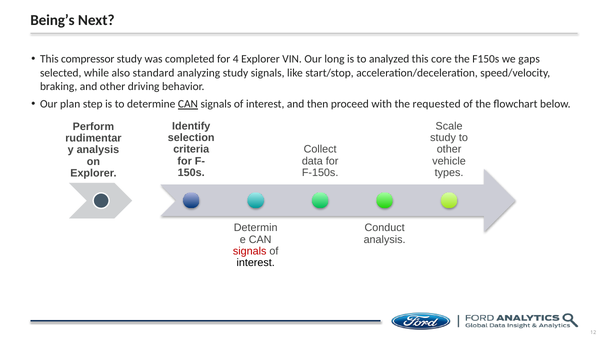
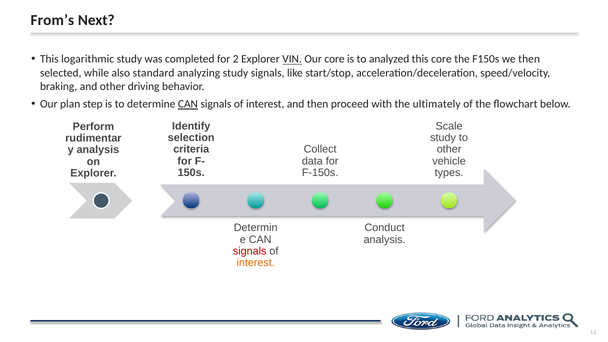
Being’s: Being’s -> From’s
compressor: compressor -> logarithmic
4: 4 -> 2
VIN underline: none -> present
Our long: long -> core
we gaps: gaps -> then
requested: requested -> ultimately
interest at (256, 263) colour: black -> orange
